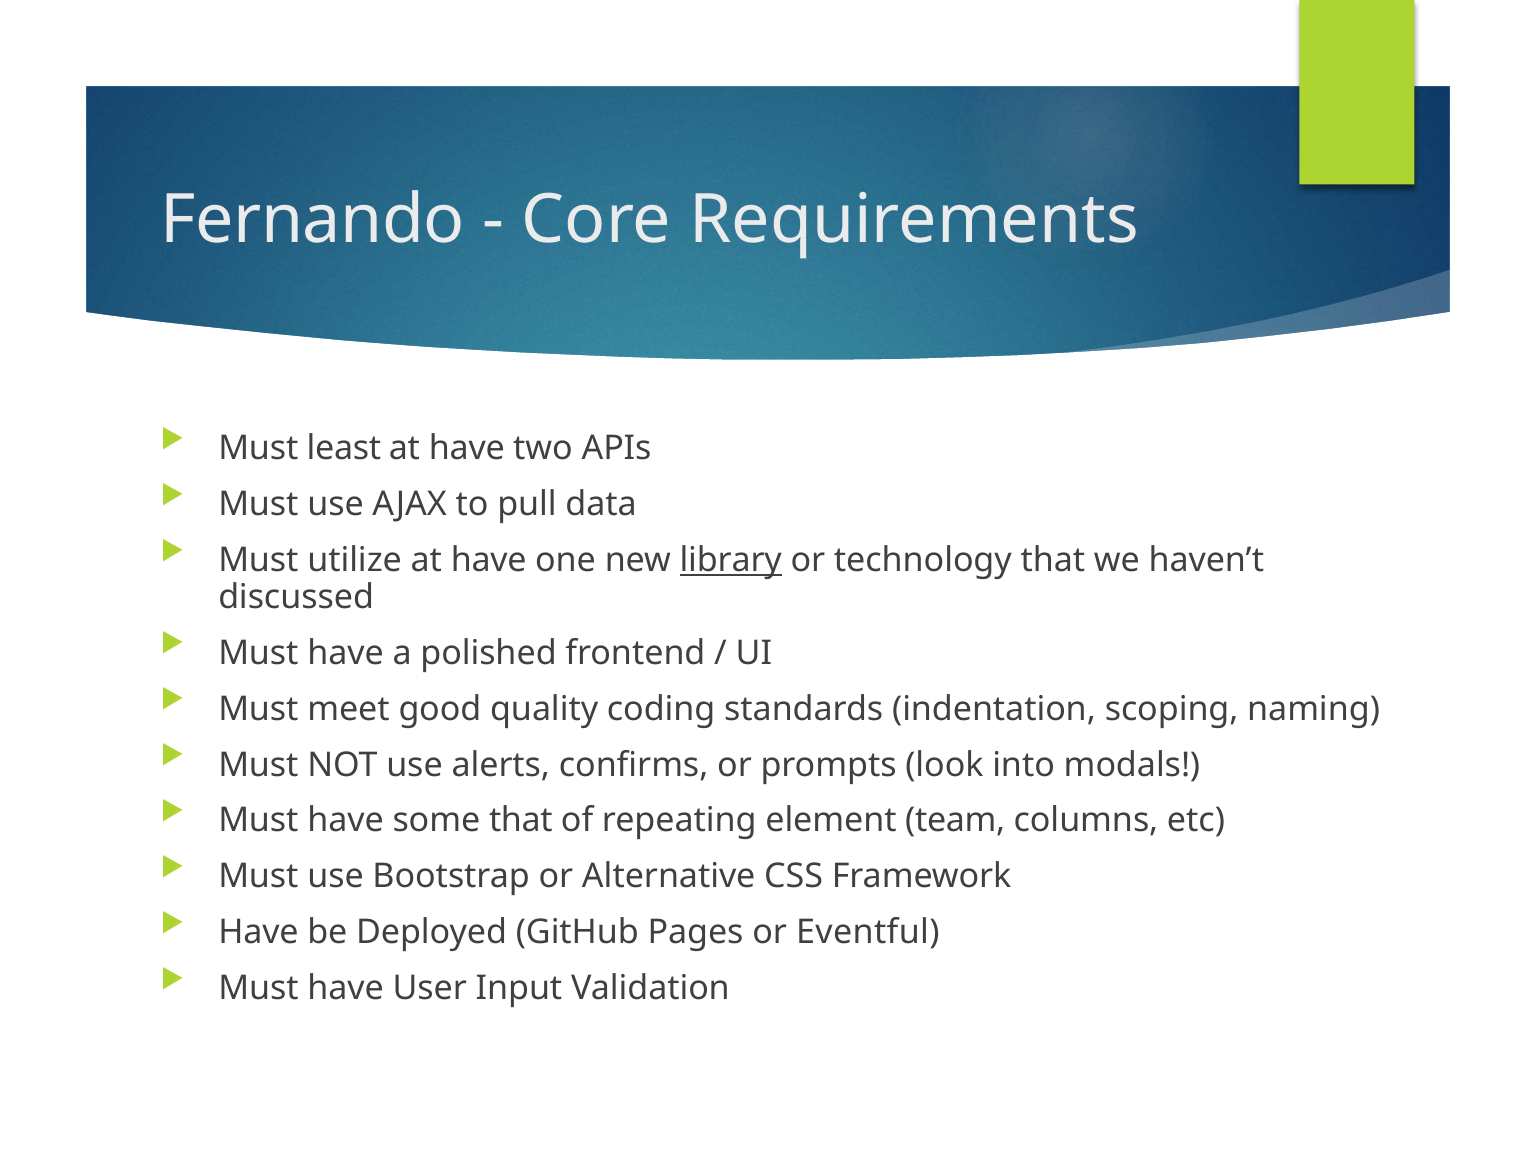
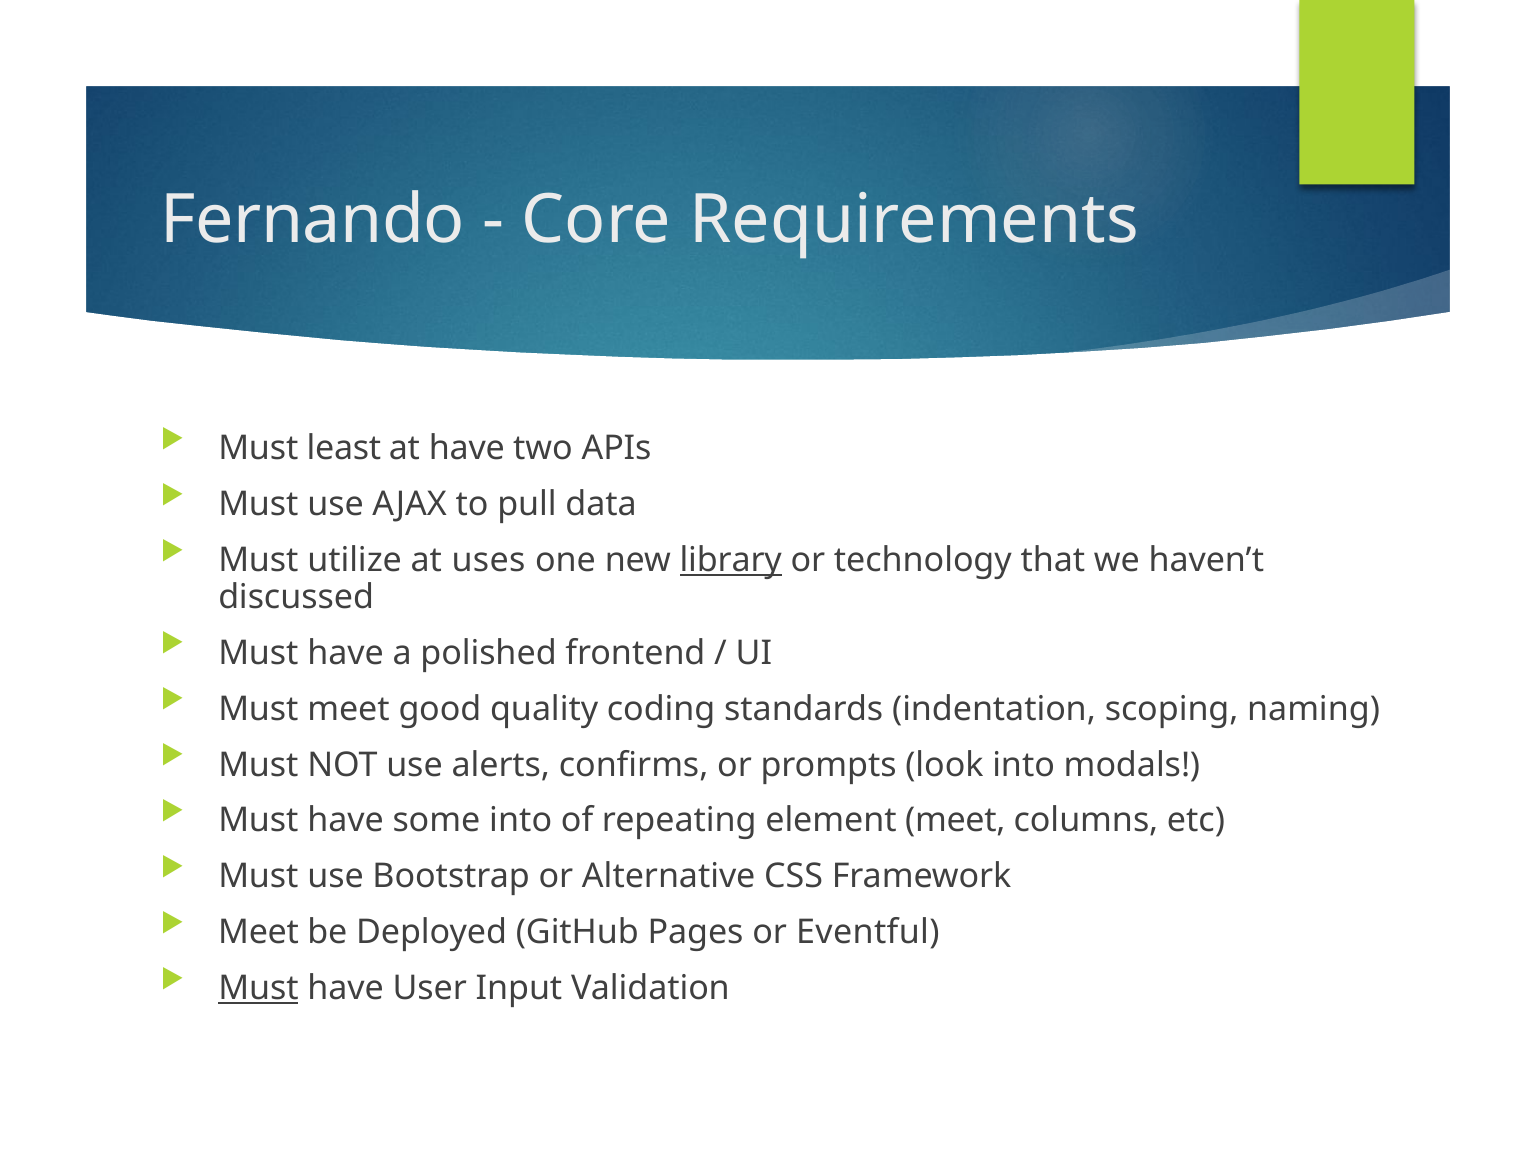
utilize at have: have -> uses
some that: that -> into
element team: team -> meet
Have at (258, 932): Have -> Meet
Must at (258, 988) underline: none -> present
